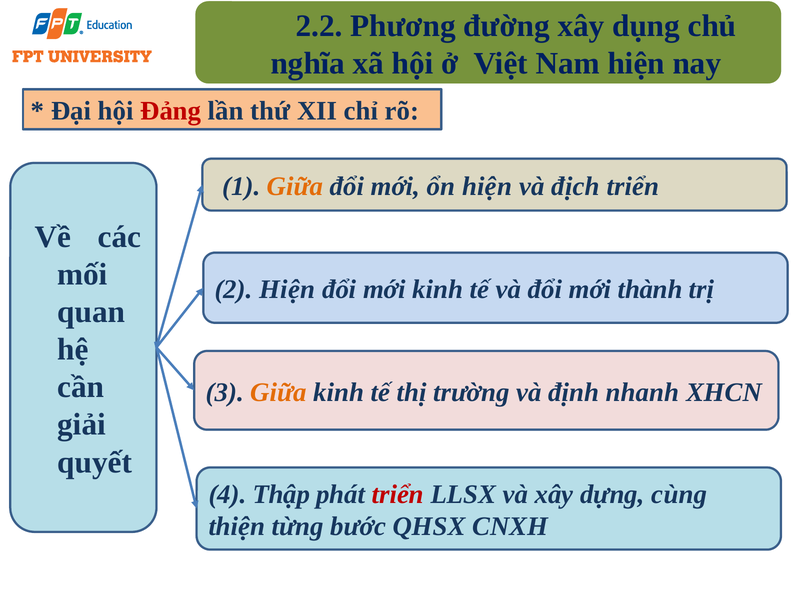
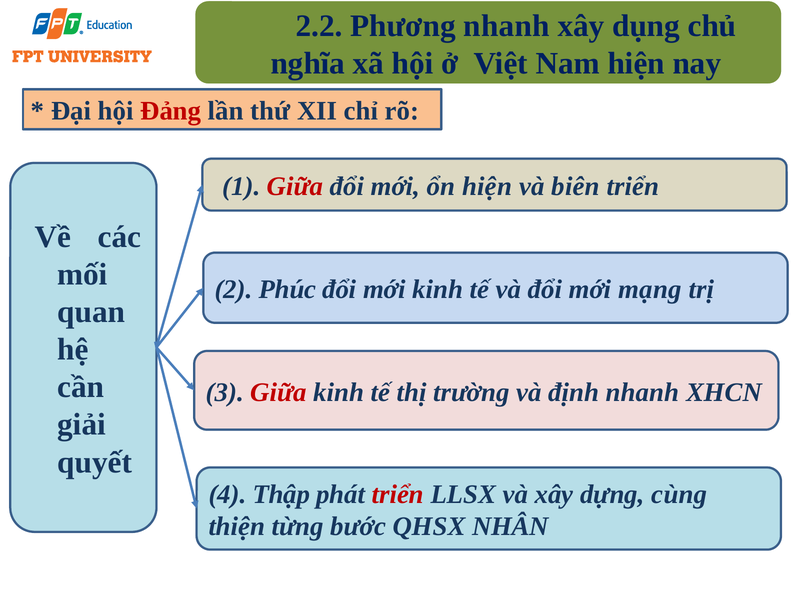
Phương đường: đường -> nhanh
Giữa at (295, 186) colour: orange -> red
địch: địch -> biên
2 Hiện: Hiện -> Phúc
thành: thành -> mạng
Giữa at (279, 392) colour: orange -> red
CNXH: CNXH -> NHÂN
